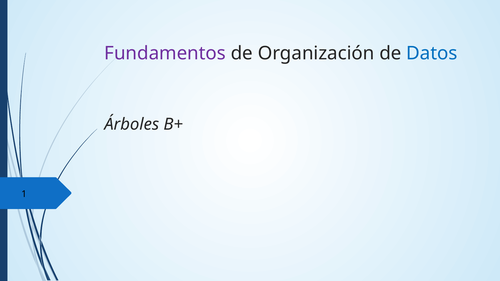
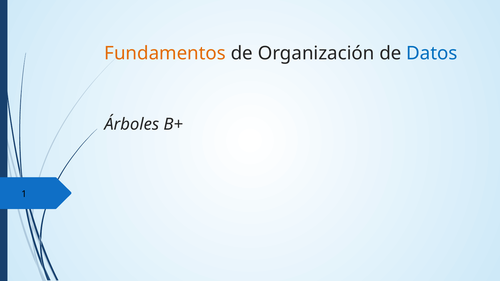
Fundamentos colour: purple -> orange
